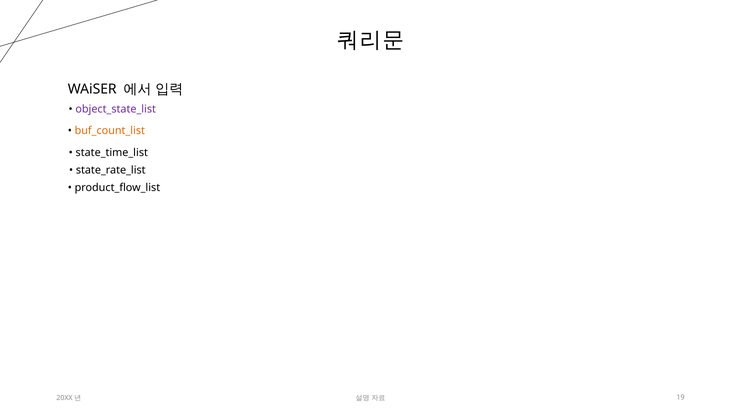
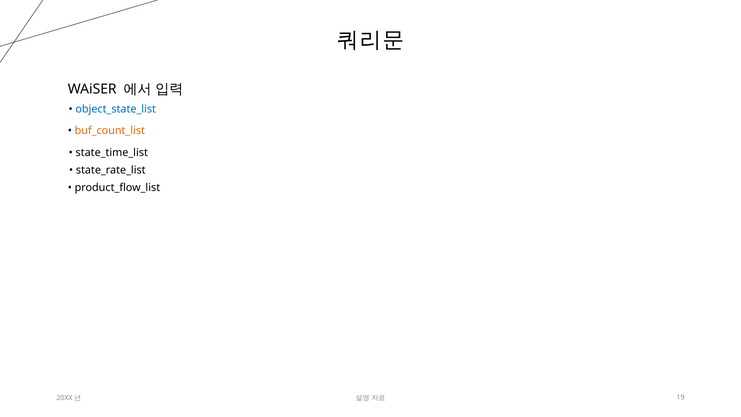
object_state_list colour: purple -> blue
